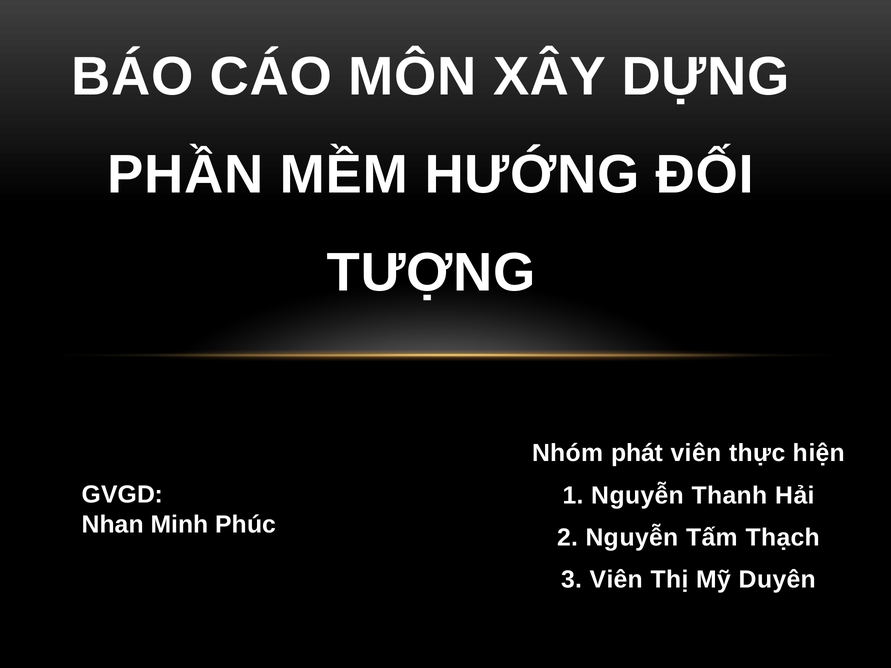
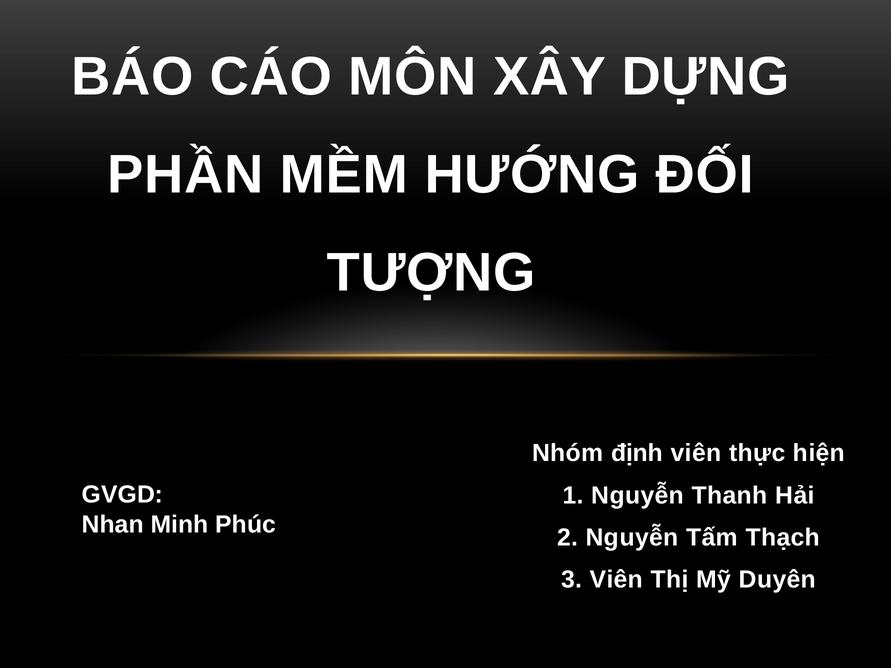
phát: phát -> định
